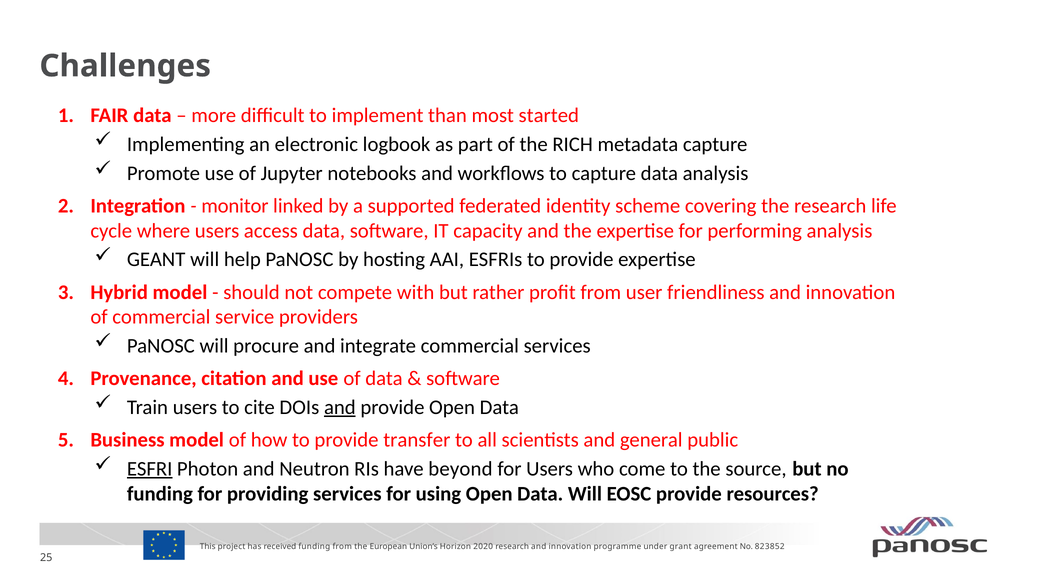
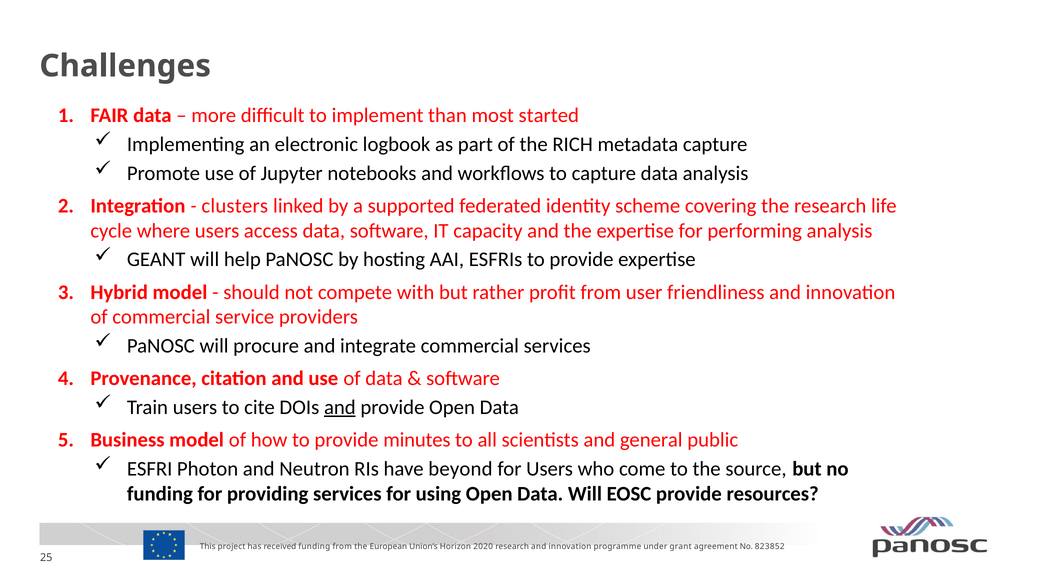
monitor: monitor -> clusters
transfer: transfer -> minutes
ESFRI underline: present -> none
